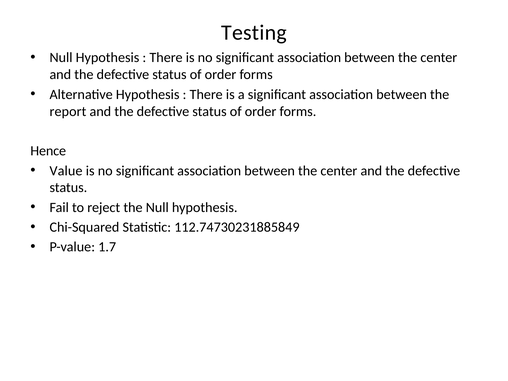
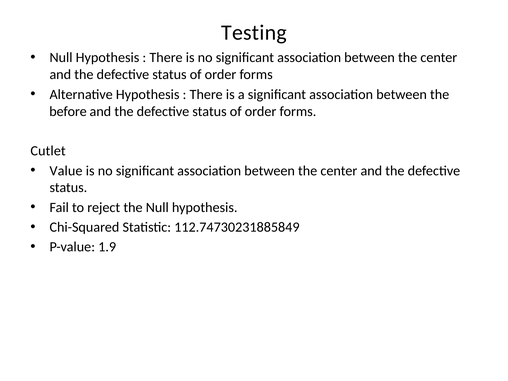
report: report -> before
Hence: Hence -> Cutlet
1.7: 1.7 -> 1.9
